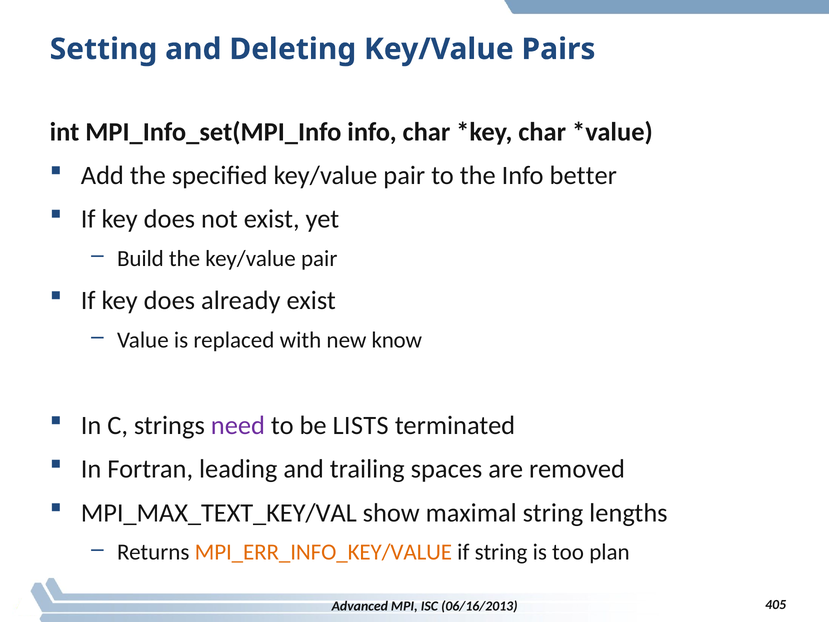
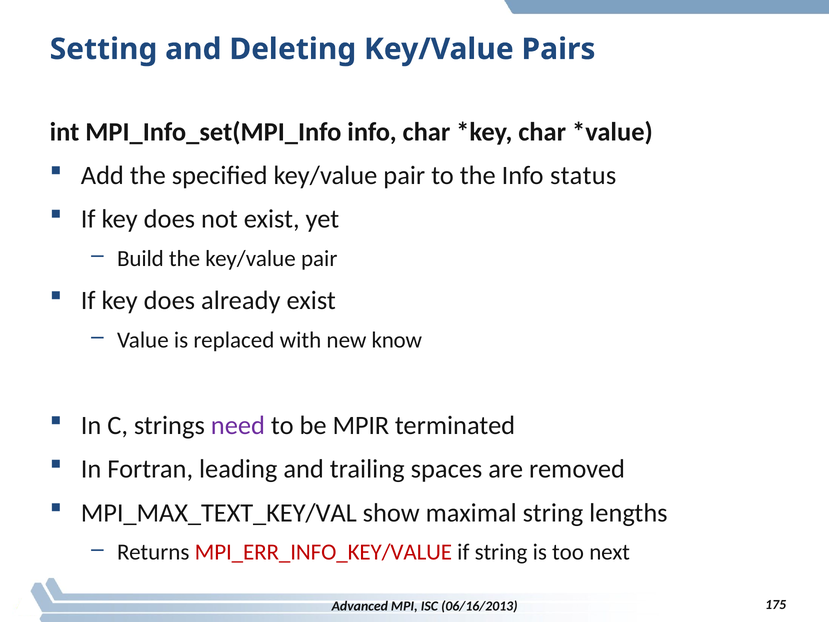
better: better -> status
LISTS: LISTS -> MPIR
MPI_ERR_INFO_KEY/VALUE colour: orange -> red
plan: plan -> next
405: 405 -> 175
